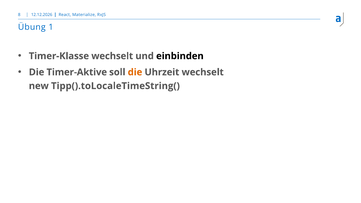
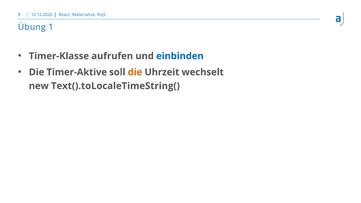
Timer-Klasse wechselt: wechselt -> aufrufen
einbinden colour: black -> blue
Tipp().toLocaleTimeString(: Tipp().toLocaleTimeString( -> Text().toLocaleTimeString(
